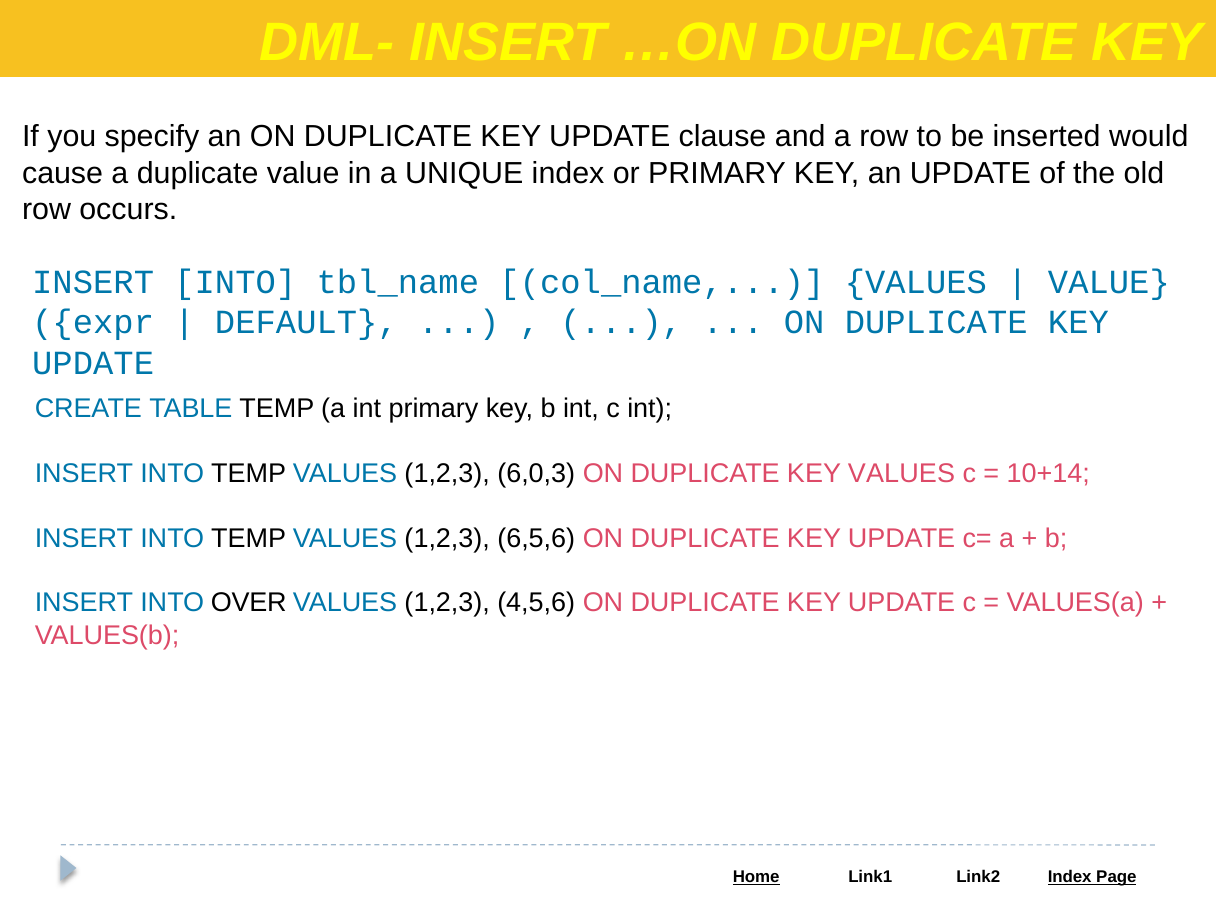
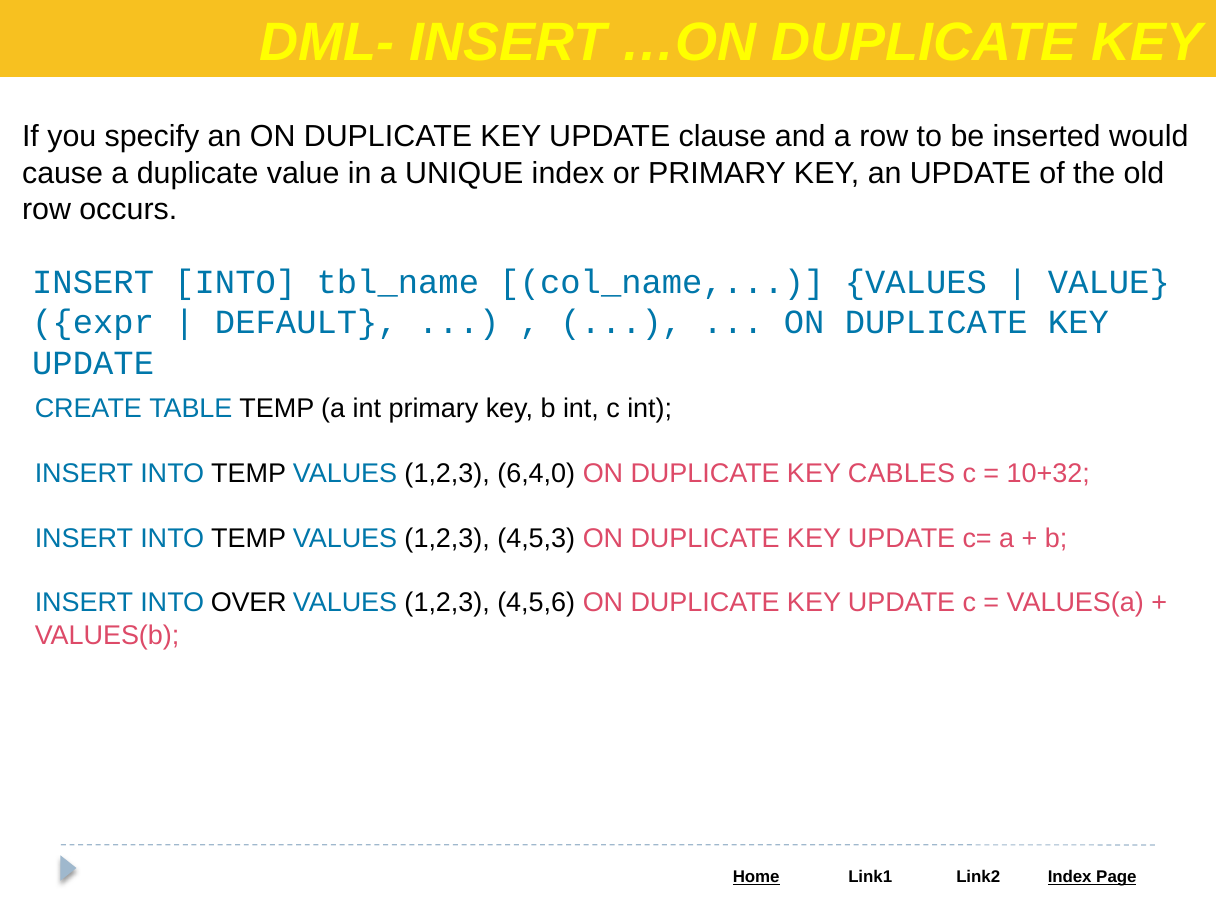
6,0,3: 6,0,3 -> 6,4,0
KEY VALUES: VALUES -> CABLES
10+14: 10+14 -> 10+32
6,5,6: 6,5,6 -> 4,5,3
